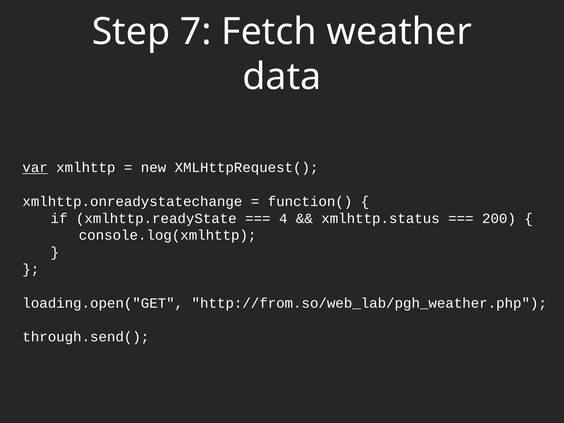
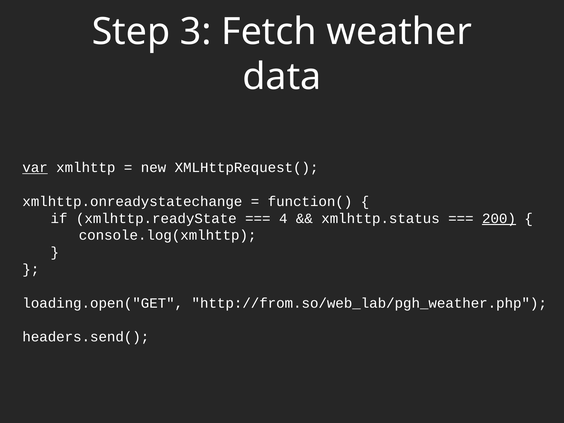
7: 7 -> 3
200 underline: none -> present
through.send(: through.send( -> headers.send(
